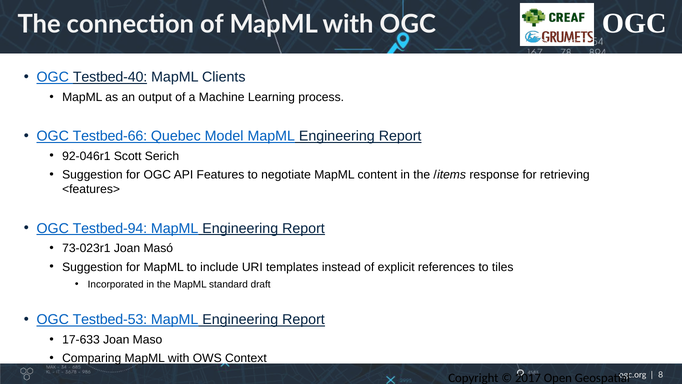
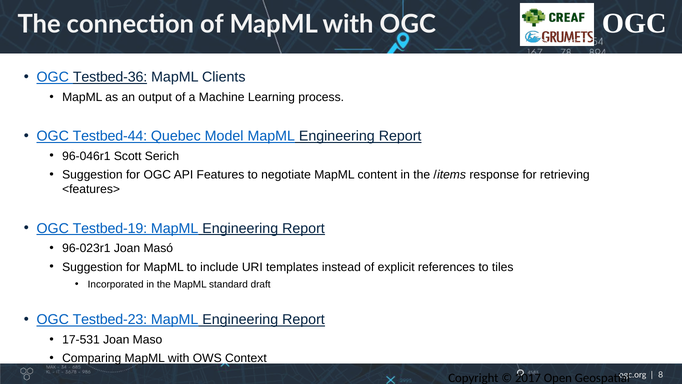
Testbed-40: Testbed-40 -> Testbed-36
Testbed-66: Testbed-66 -> Testbed-44
92-046r1: 92-046r1 -> 96-046r1
Testbed-94: Testbed-94 -> Testbed-19
73-023r1: 73-023r1 -> 96-023r1
Testbed-53: Testbed-53 -> Testbed-23
17-633: 17-633 -> 17-531
